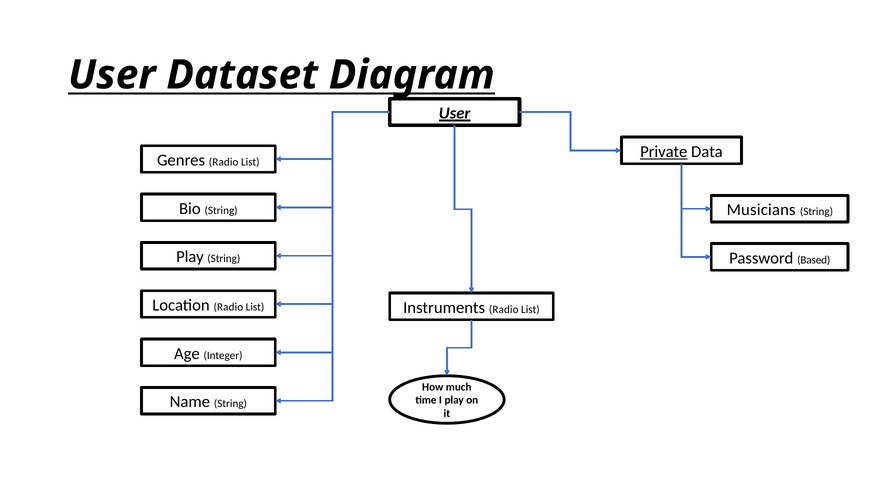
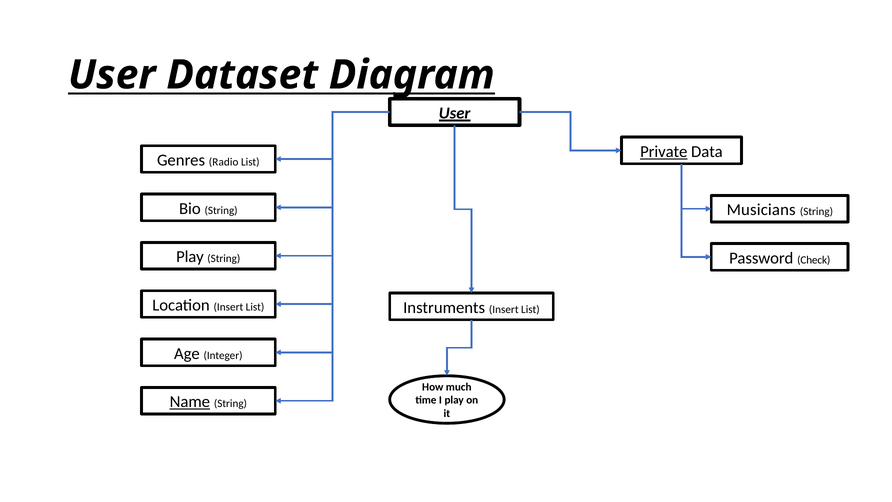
Based: Based -> Check
Location Radio: Radio -> Insert
Instruments Radio: Radio -> Insert
Name underline: none -> present
